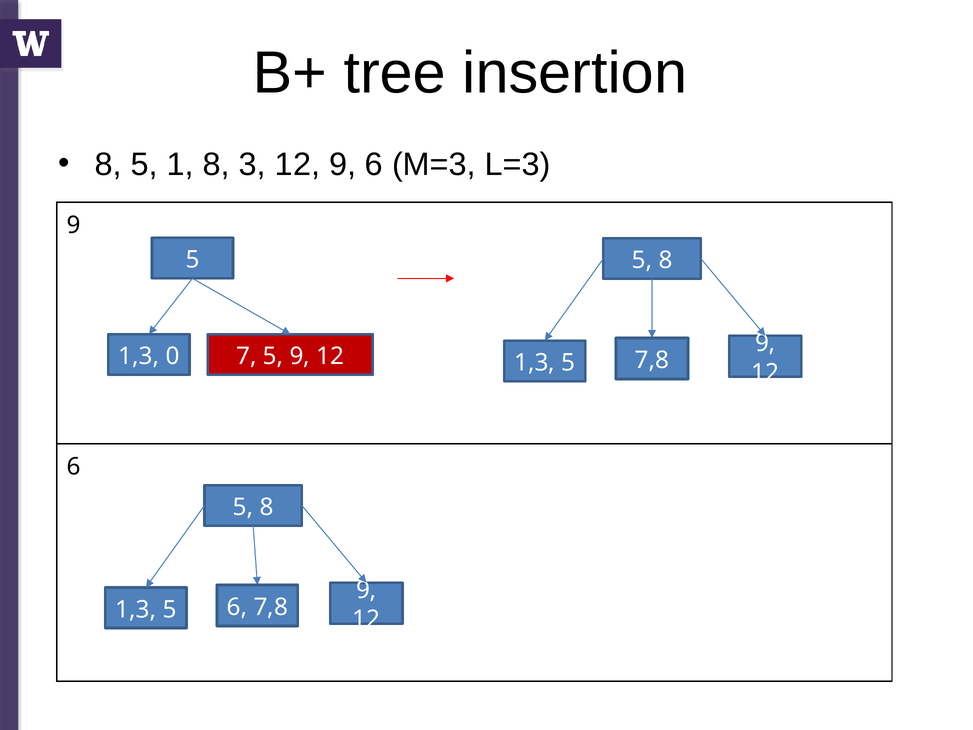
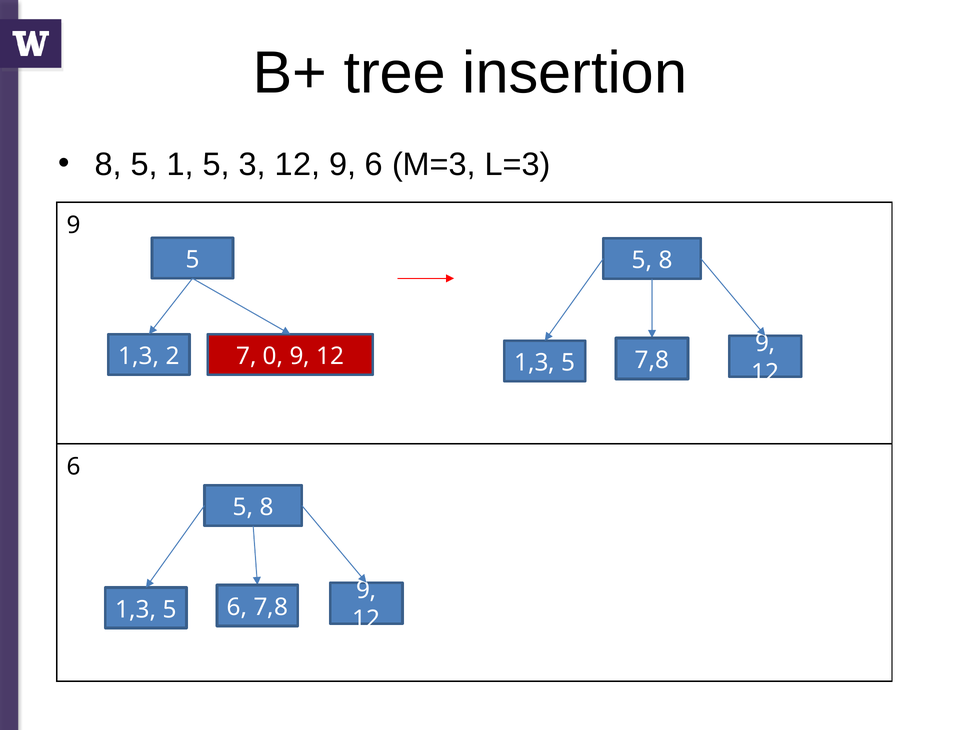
1 8: 8 -> 5
0: 0 -> 2
7 5: 5 -> 0
